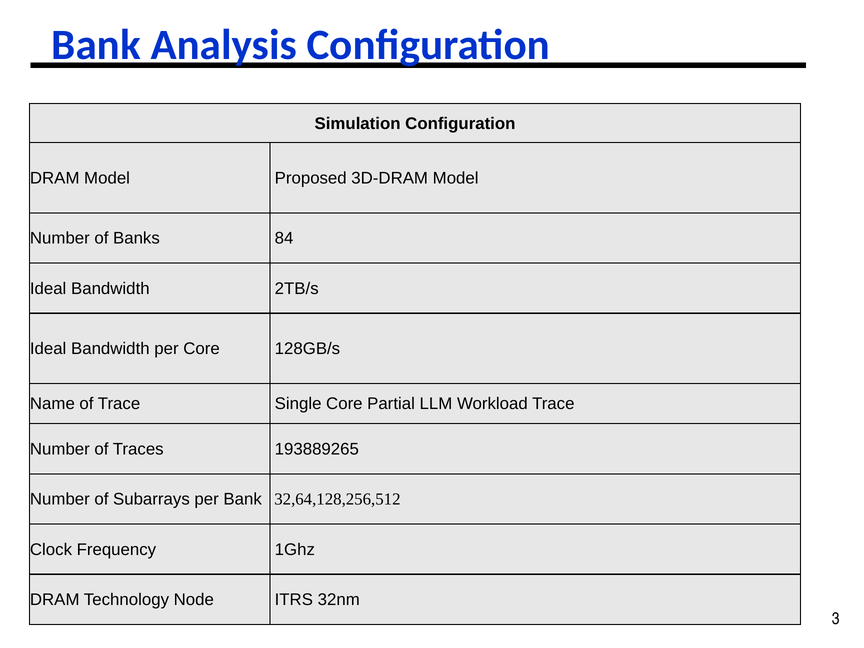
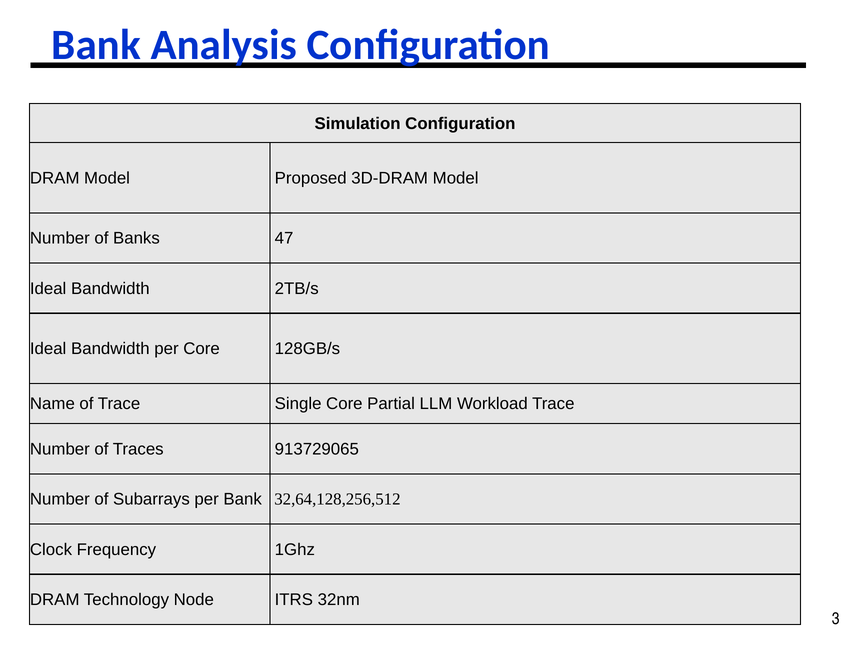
84: 84 -> 47
193889265: 193889265 -> 913729065
